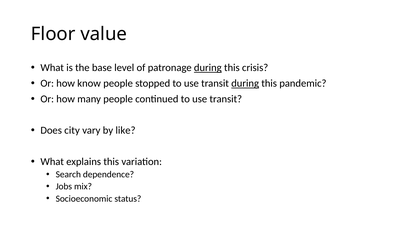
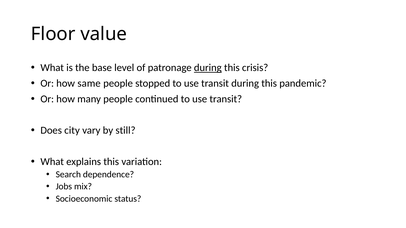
know: know -> same
during at (245, 84) underline: present -> none
like: like -> still
